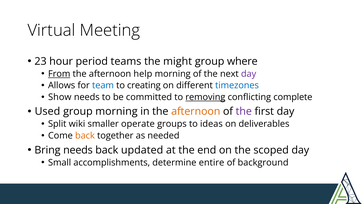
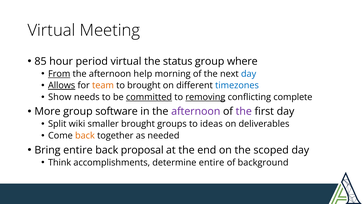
23: 23 -> 85
period teams: teams -> virtual
might: might -> status
day at (249, 74) colour: purple -> blue
Allows underline: none -> present
team colour: blue -> orange
to creating: creating -> brought
committed underline: none -> present
Used: Used -> More
group morning: morning -> software
afternoon at (196, 112) colour: orange -> purple
smaller operate: operate -> brought
Bring needs: needs -> entire
updated: updated -> proposal
Small: Small -> Think
